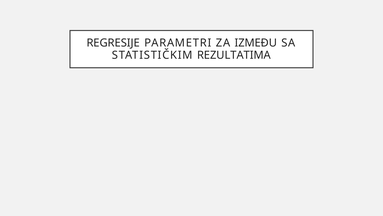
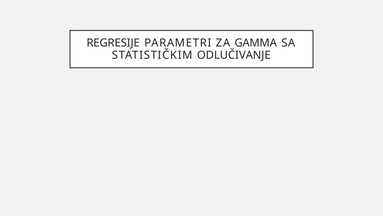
IZMEĐU: IZMEĐU -> GAMMA
REZULTATIMA: REZULTATIMA -> ODLUČIVANJE
